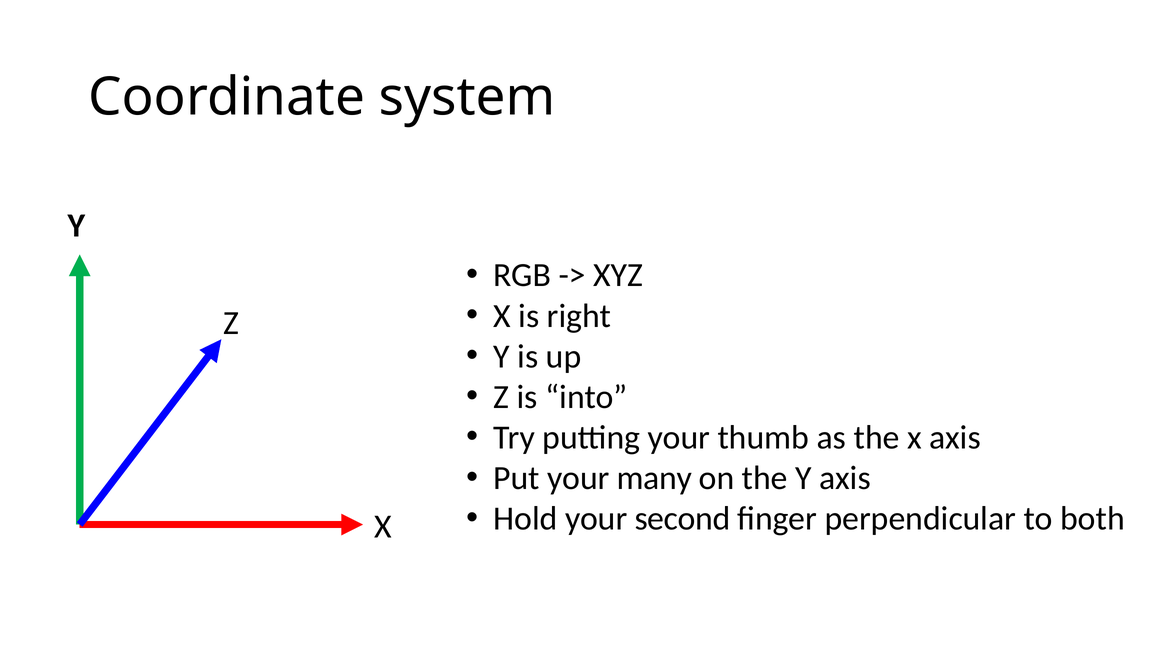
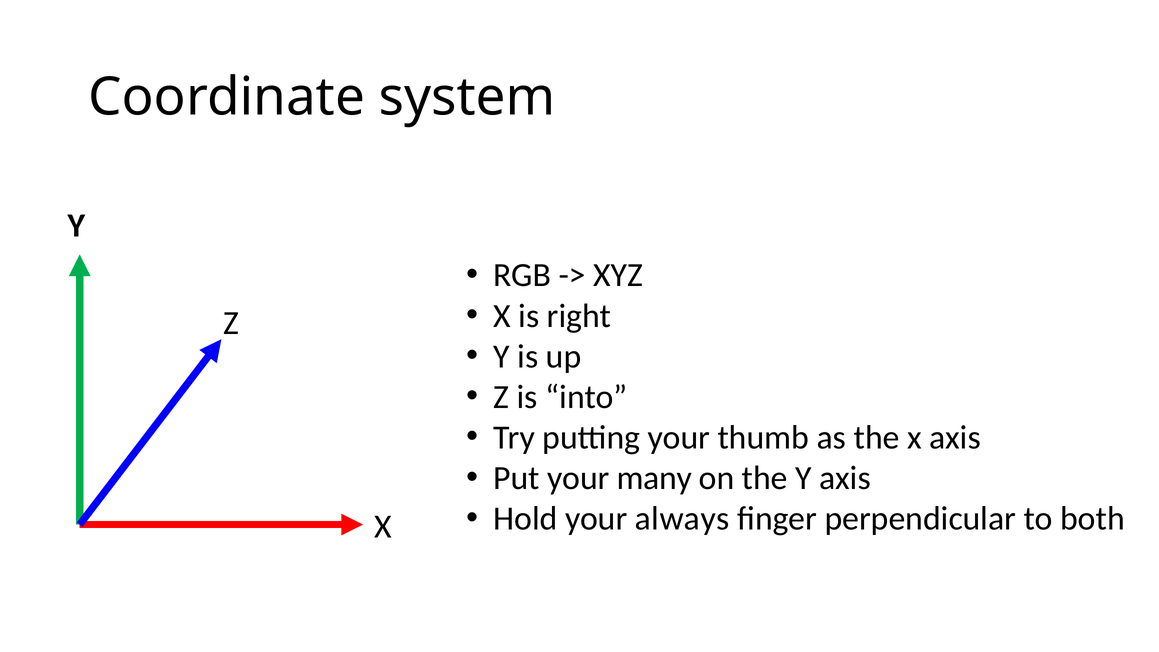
second: second -> always
